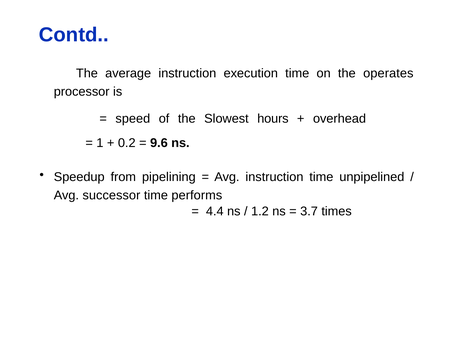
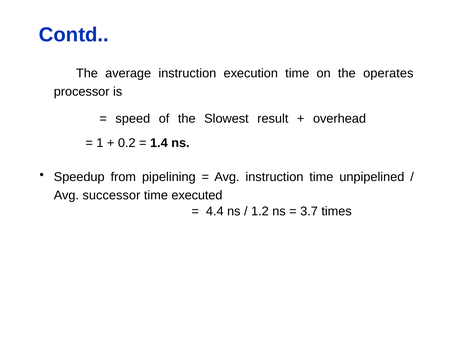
hours: hours -> result
9.6: 9.6 -> 1.4
performs: performs -> executed
